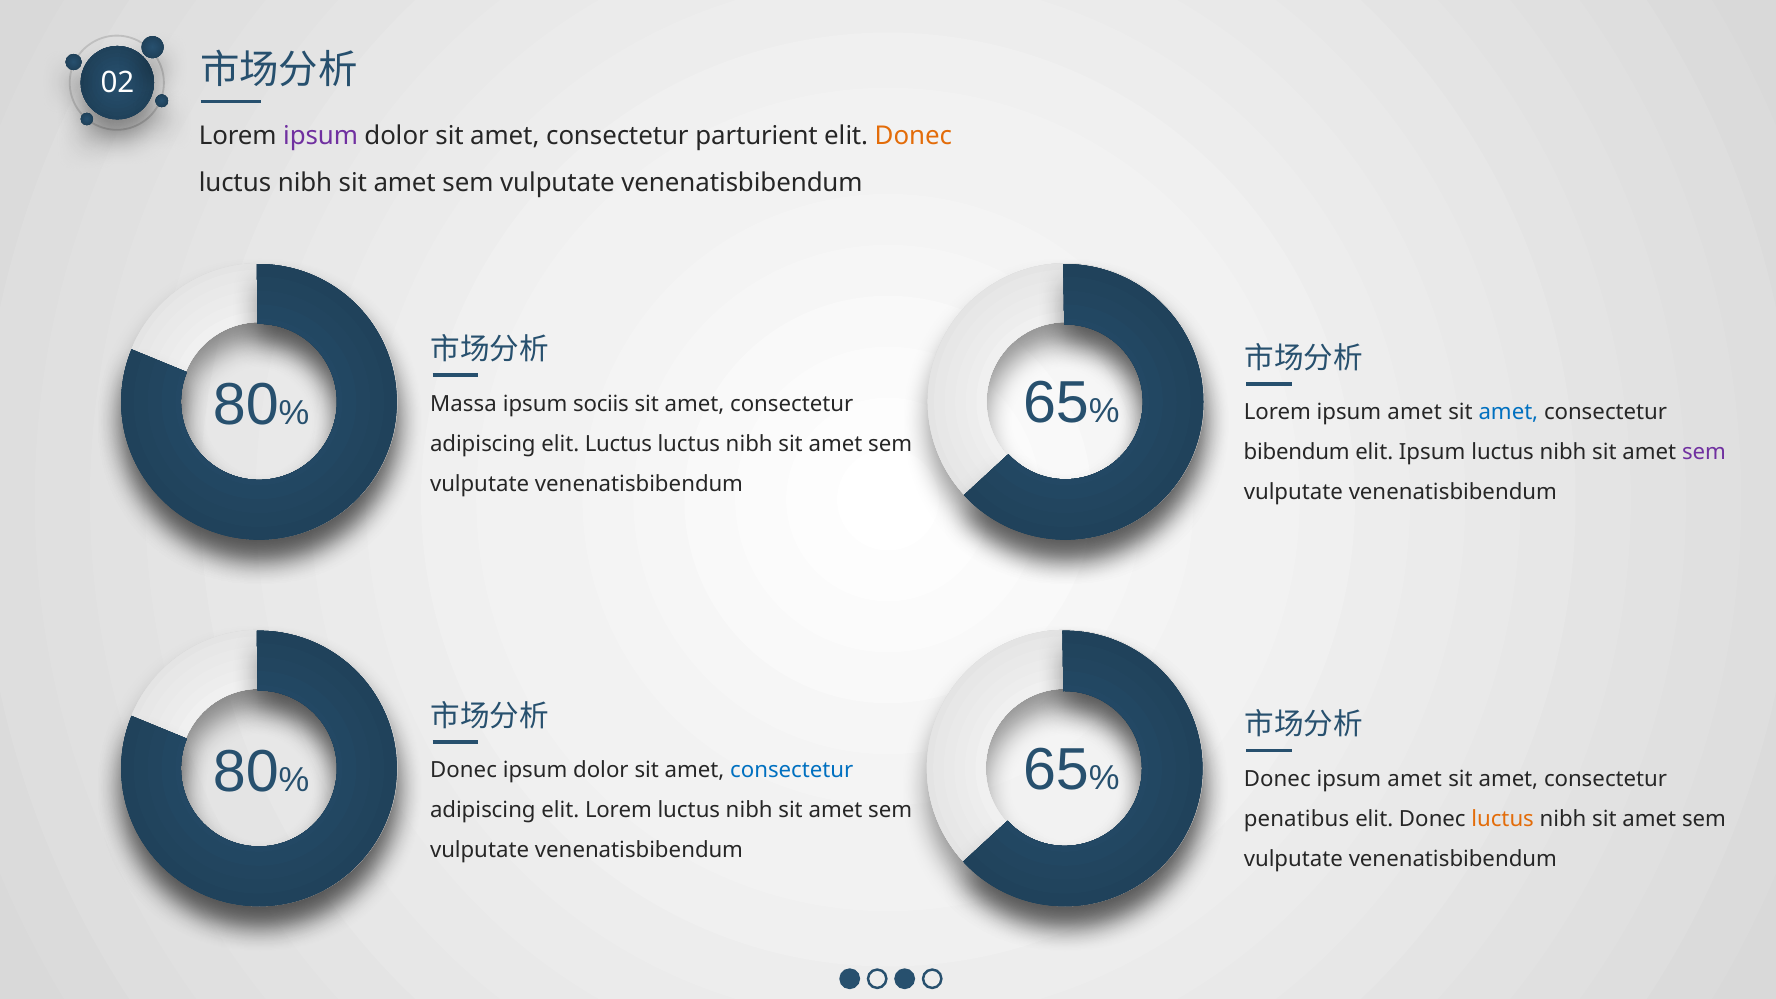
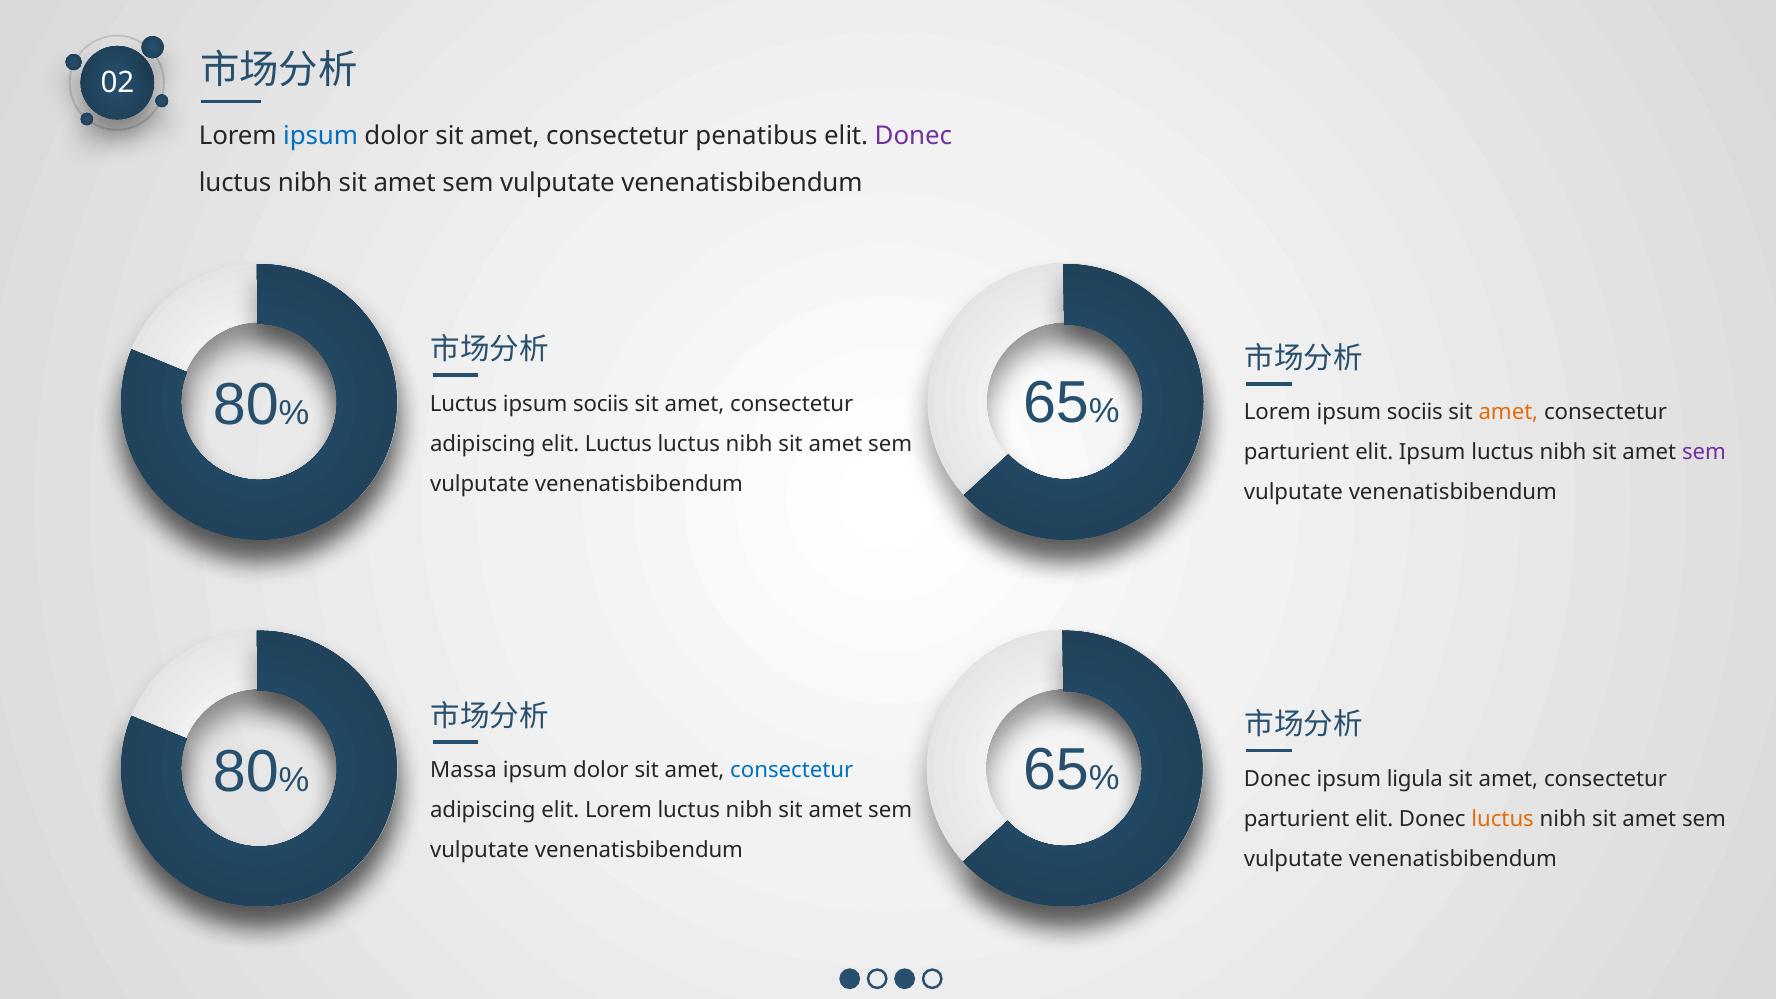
ipsum at (321, 136) colour: purple -> blue
parturient: parturient -> penatibus
Donec at (913, 136) colour: orange -> purple
Massa at (463, 404): Massa -> Luctus
Lorem ipsum amet: amet -> sociis
amet at (1508, 412) colour: blue -> orange
bibendum at (1297, 452): bibendum -> parturient
Donec at (463, 770): Donec -> Massa
amet at (1415, 779): amet -> ligula
penatibus at (1297, 819): penatibus -> parturient
